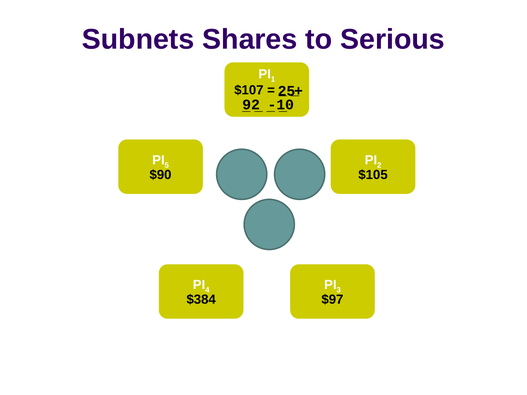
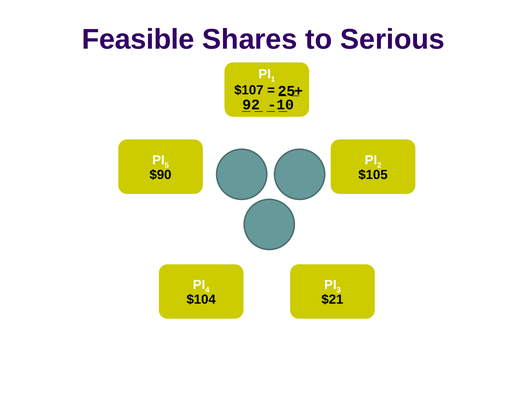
Subnets: Subnets -> Feasible
$384: $384 -> $104
$97: $97 -> $21
